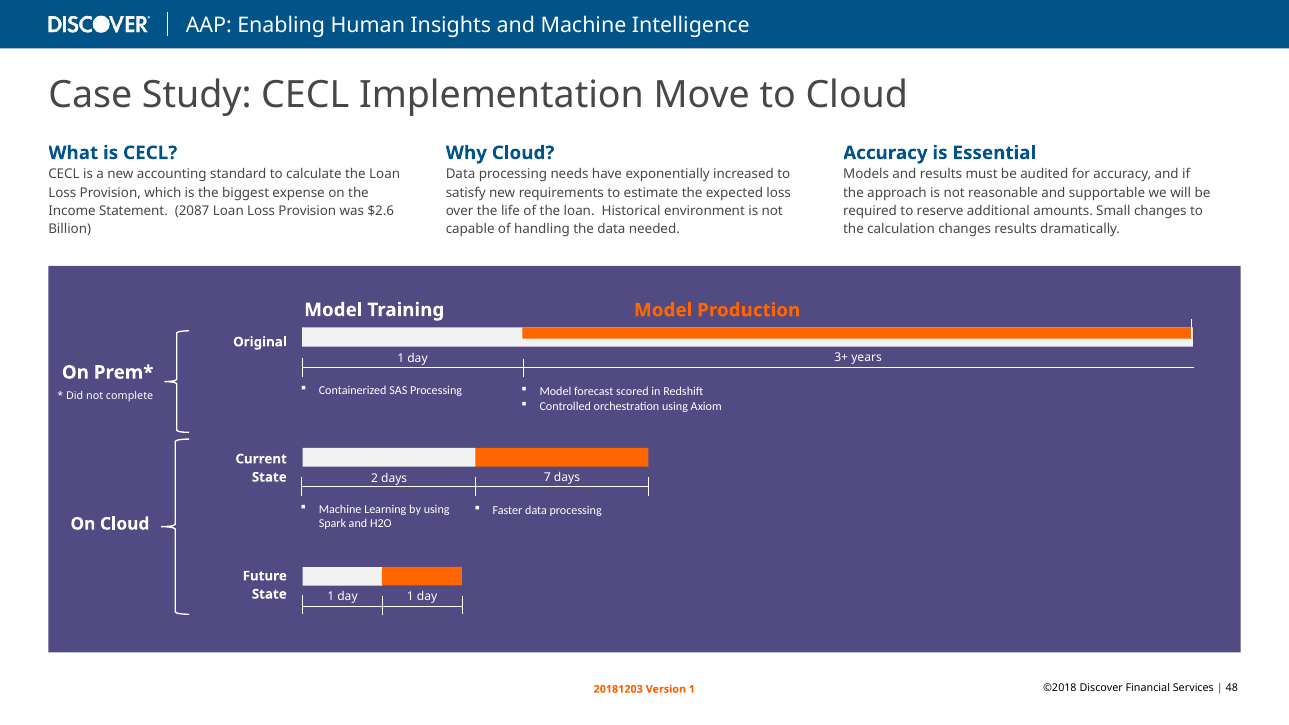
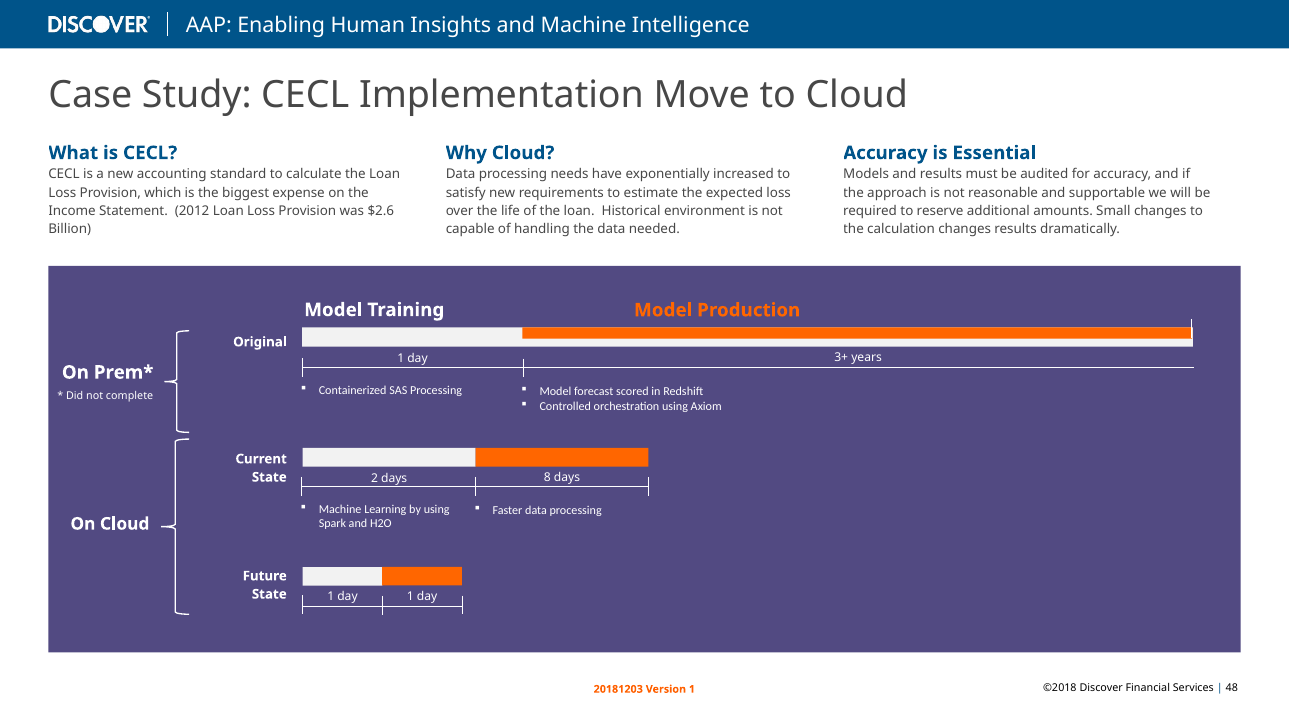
2087: 2087 -> 2012
days 7: 7 -> 8
